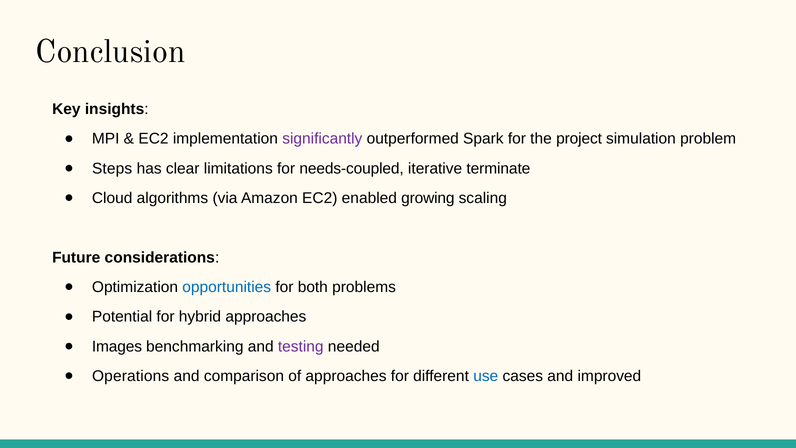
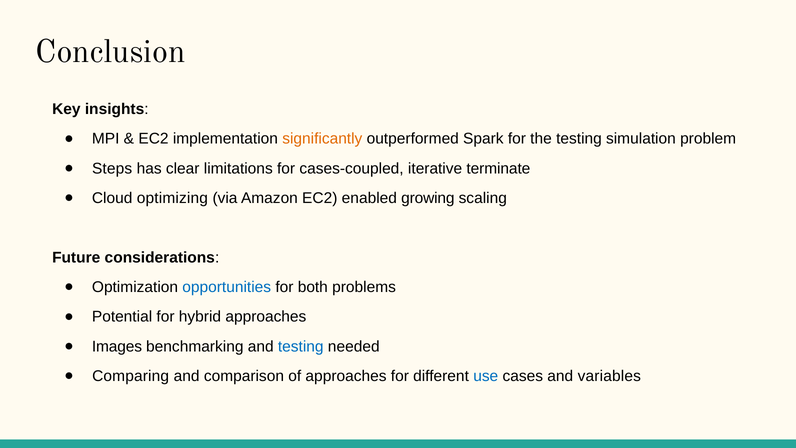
significantly colour: purple -> orange
the project: project -> testing
needs-coupled: needs-coupled -> cases-coupled
algorithms: algorithms -> optimizing
testing at (301, 346) colour: purple -> blue
Operations: Operations -> Comparing
improved: improved -> variables
